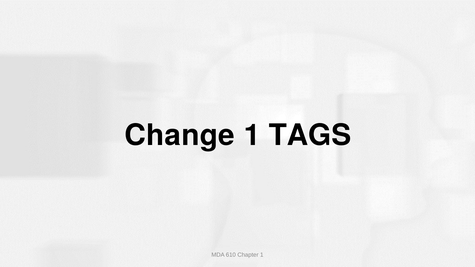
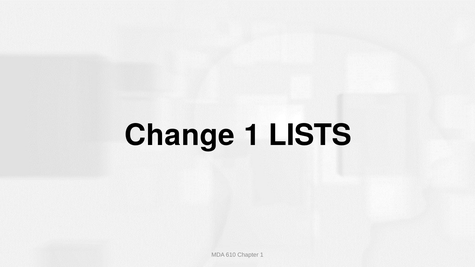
TAGS: TAGS -> LISTS
